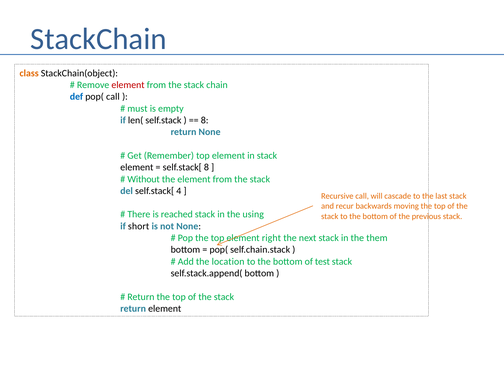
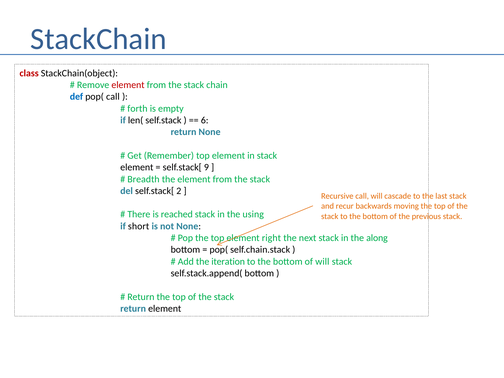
class colour: orange -> red
must: must -> forth
8 at (205, 120): 8 -> 6
self.stack[ 8: 8 -> 9
Without: Without -> Breadth
4: 4 -> 2
them: them -> along
location: location -> iteration
of test: test -> will
